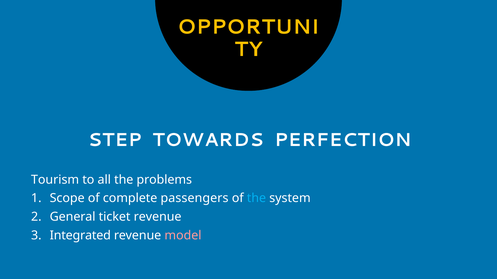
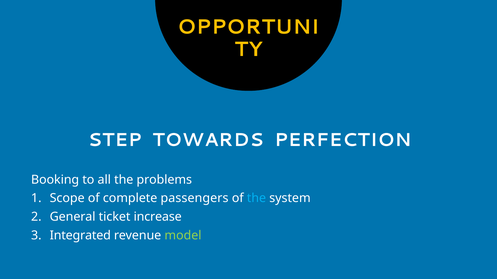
Tourism: Tourism -> Booking
ticket revenue: revenue -> increase
model colour: pink -> light green
